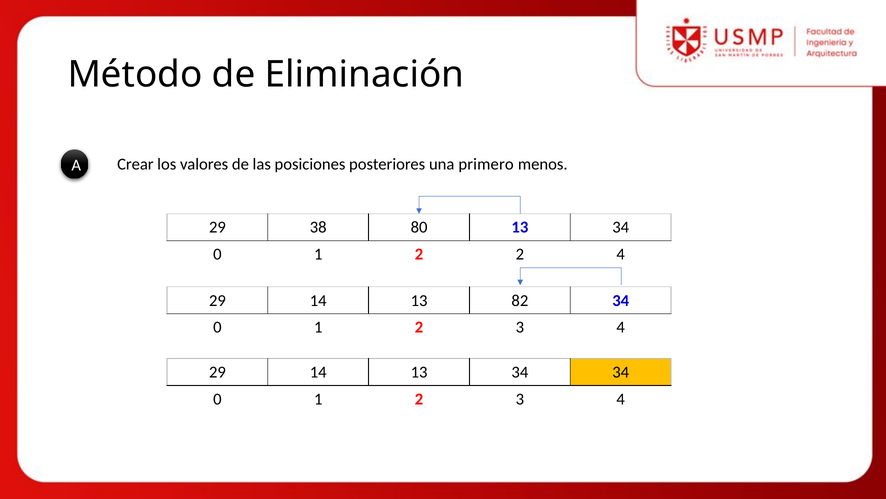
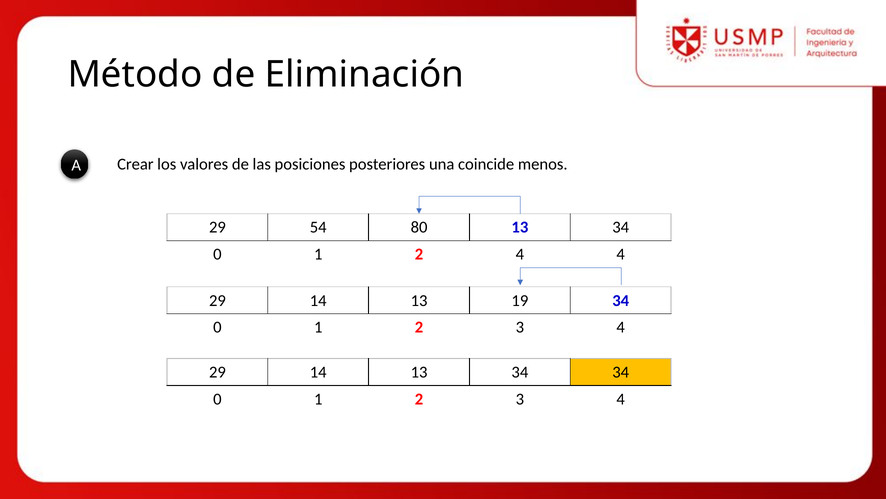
primero: primero -> coincide
38: 38 -> 54
2 2: 2 -> 4
82: 82 -> 19
